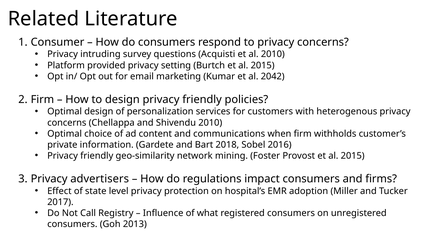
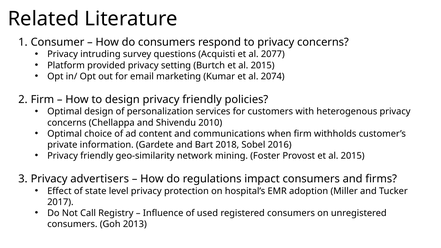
al 2010: 2010 -> 2077
2042: 2042 -> 2074
what: what -> used
